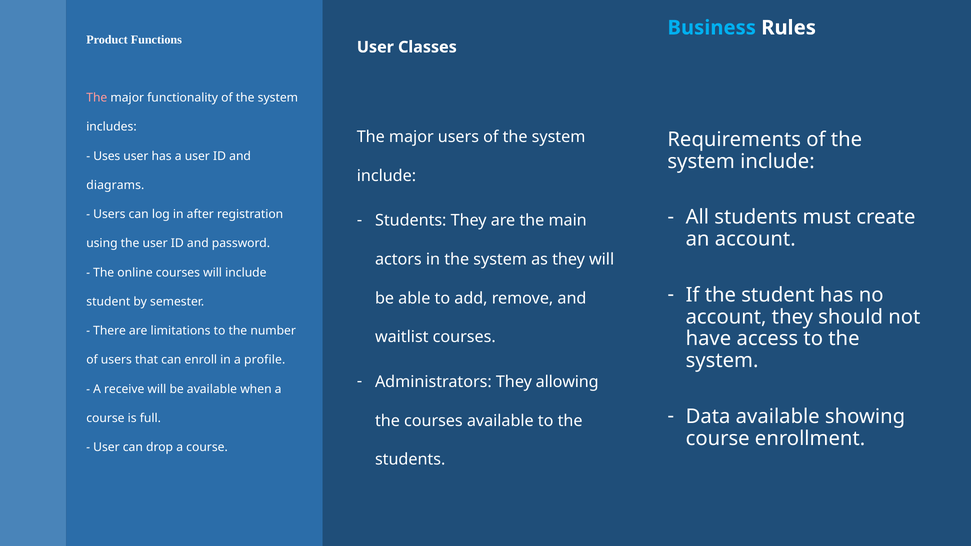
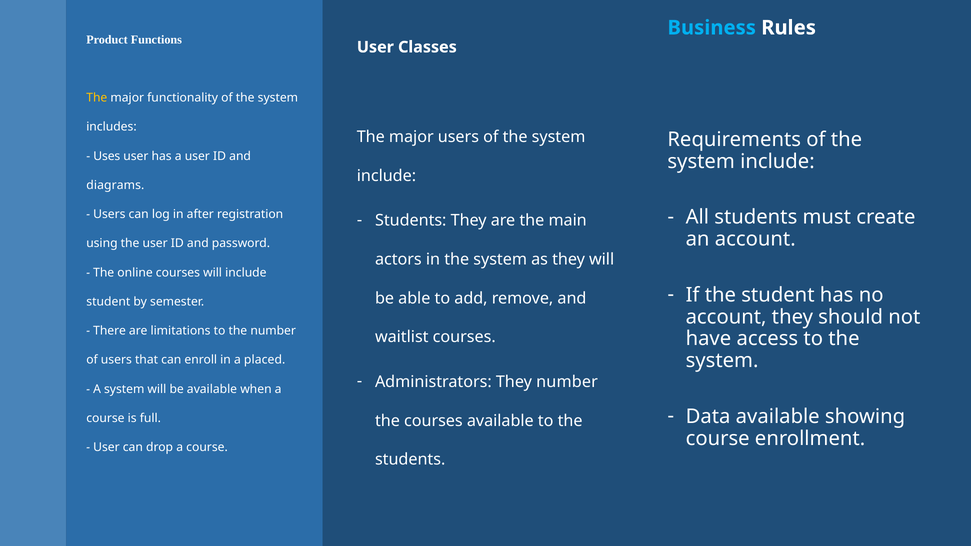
The at (97, 98) colour: pink -> yellow
profile: profile -> placed
They allowing: allowing -> number
A receive: receive -> system
